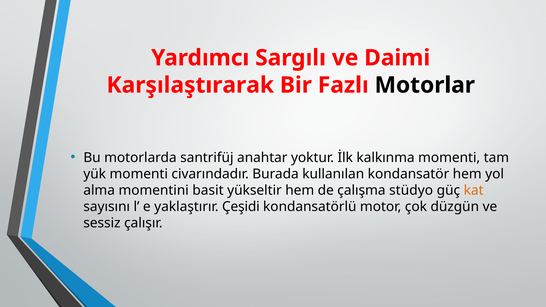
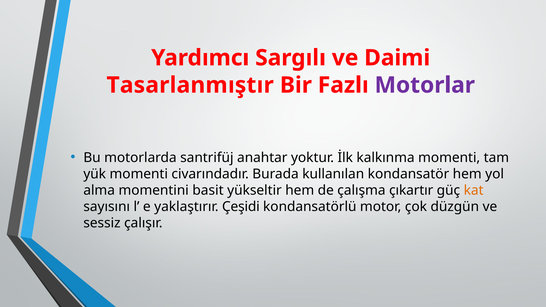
Karşılaştırarak: Karşılaştırarak -> Tasarlanmıştır
Motorlar colour: black -> purple
stüdyo: stüdyo -> çıkartır
